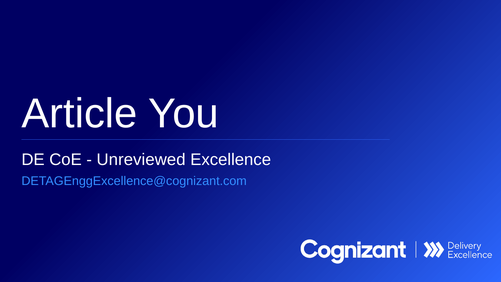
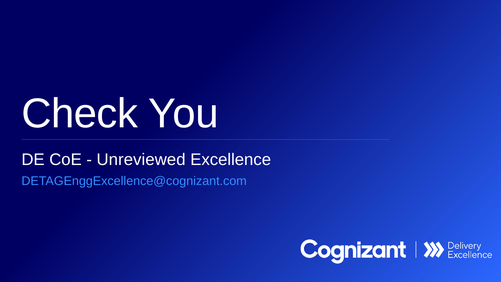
Article: Article -> Check
